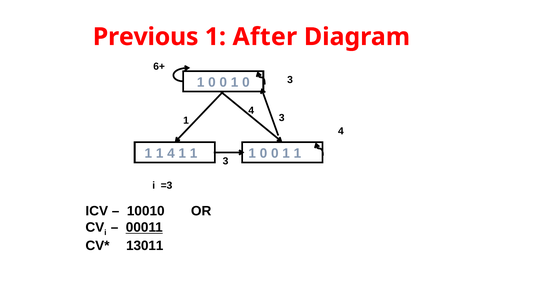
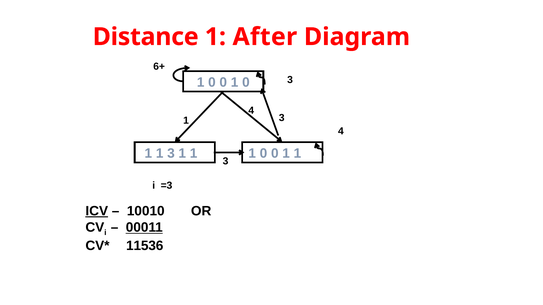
Previous: Previous -> Distance
4 at (171, 154): 4 -> 3
ICV underline: none -> present
13011: 13011 -> 11536
